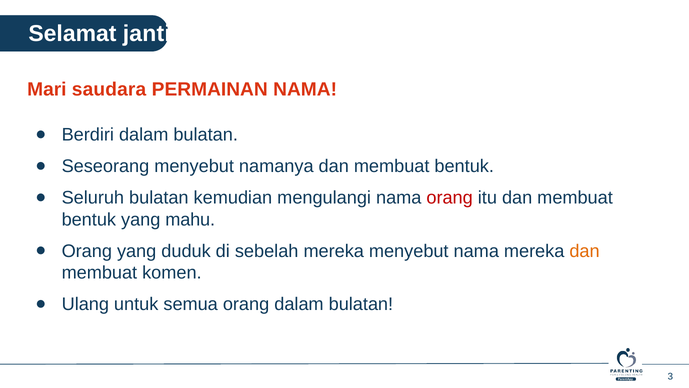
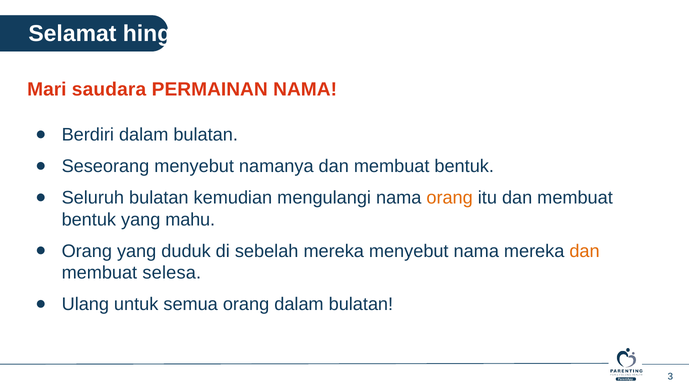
jantina: jantina -> hingga
orang at (450, 198) colour: red -> orange
komen: komen -> selesa
